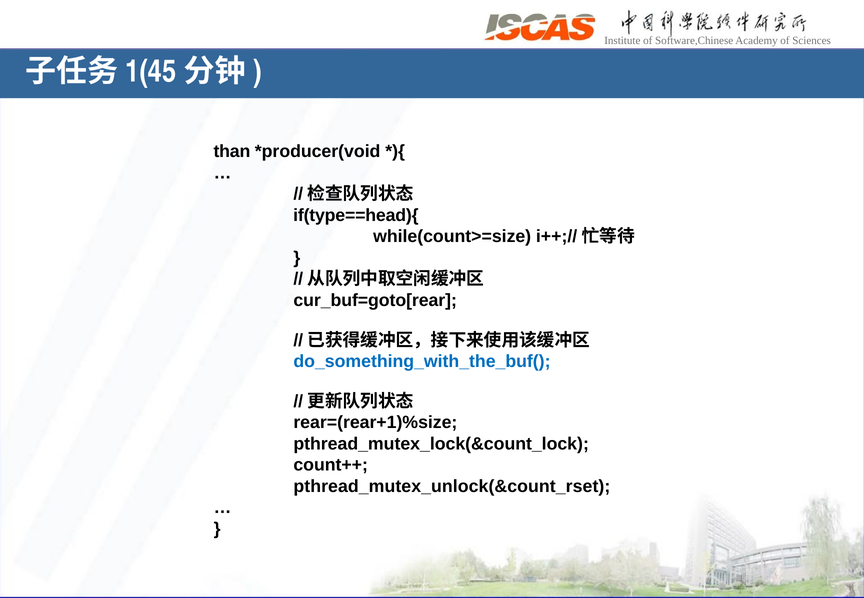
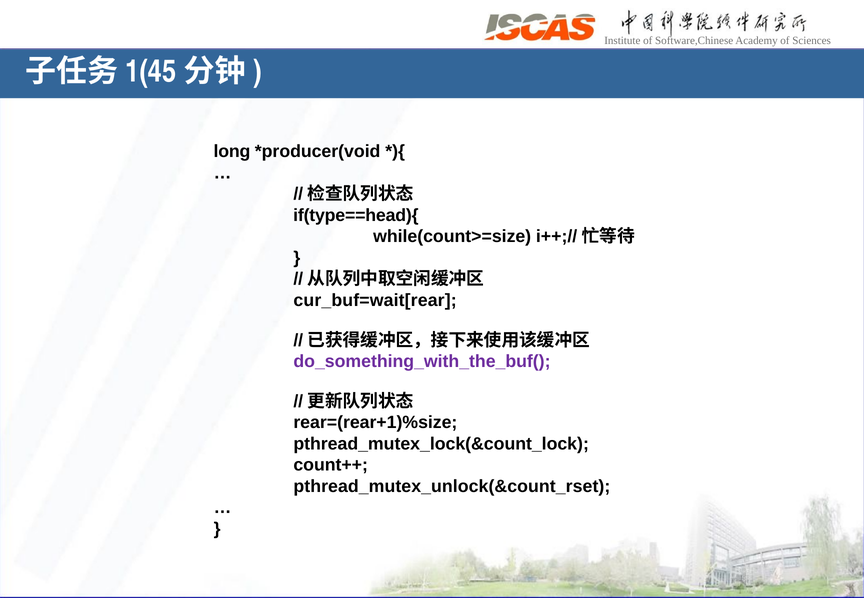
than: than -> long
cur_buf=goto[rear: cur_buf=goto[rear -> cur_buf=wait[rear
do_something_with_the_buf( colour: blue -> purple
